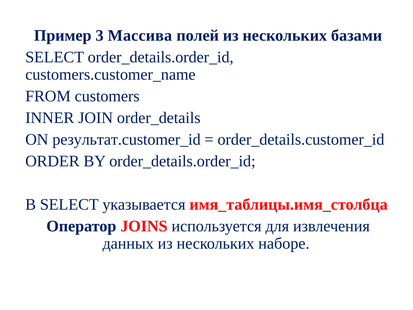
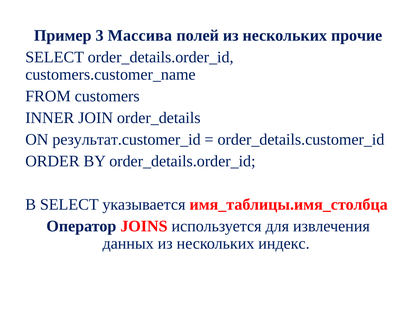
базами: базами -> прочие
наборе: наборе -> индекс
